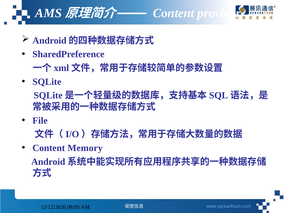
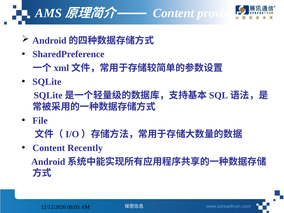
Memory: Memory -> Recently
